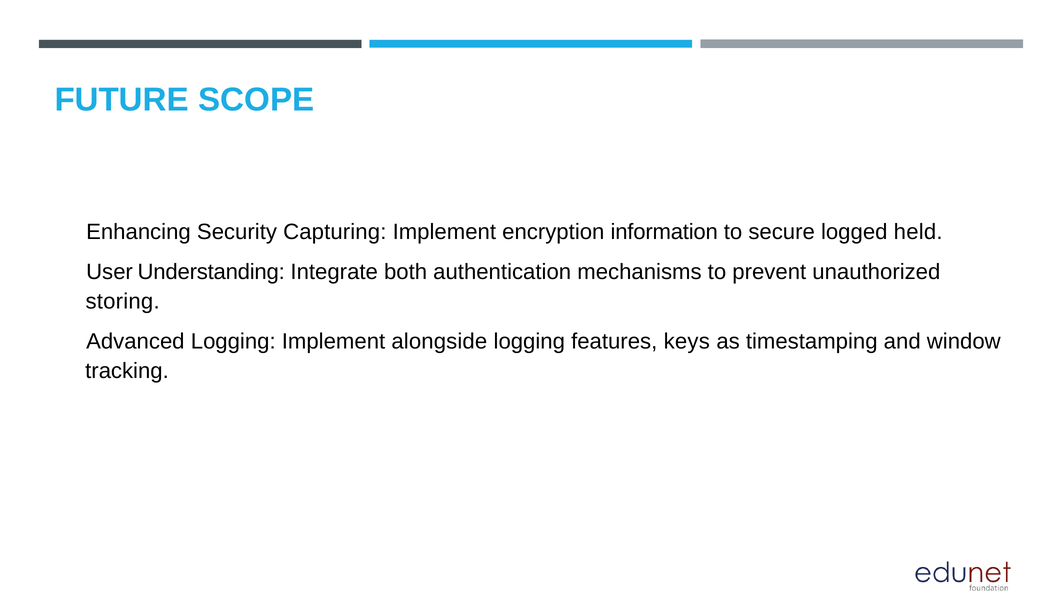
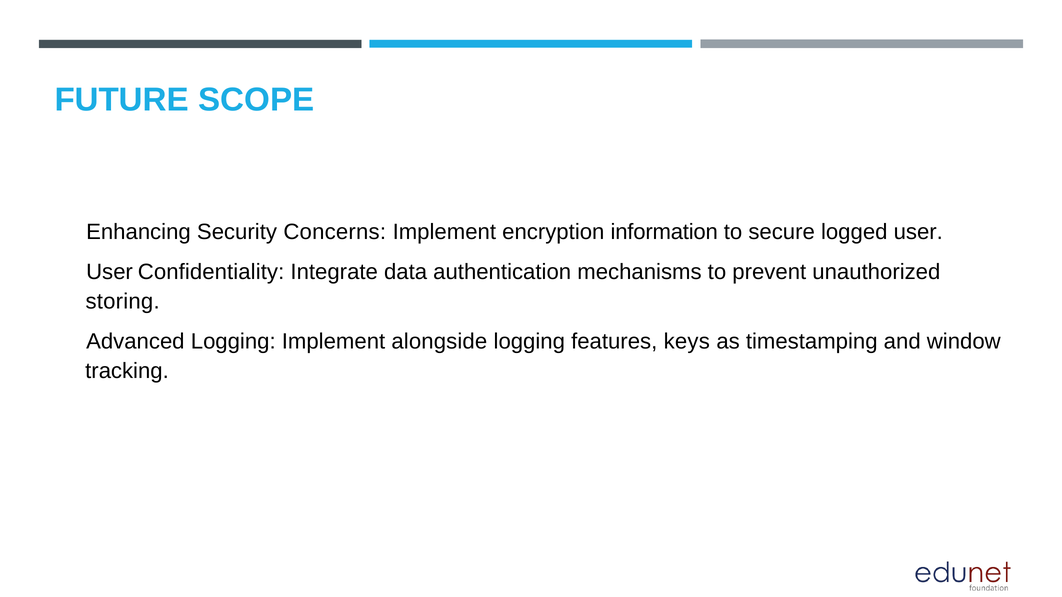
Capturing: Capturing -> Concerns
held: held -> user
Understanding: Understanding -> Confidentiality
both: both -> data
